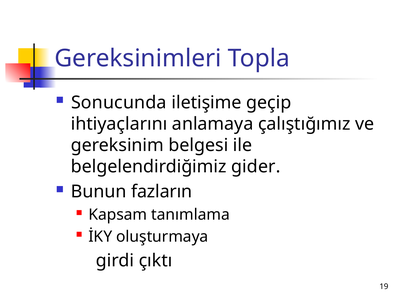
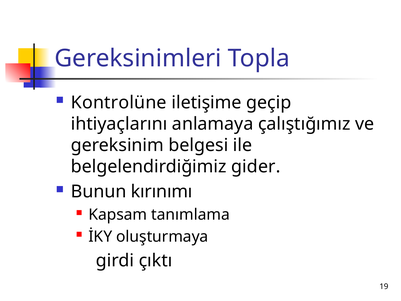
Sonucunda: Sonucunda -> Kontrolüne
fazların: fazların -> kırınımı
